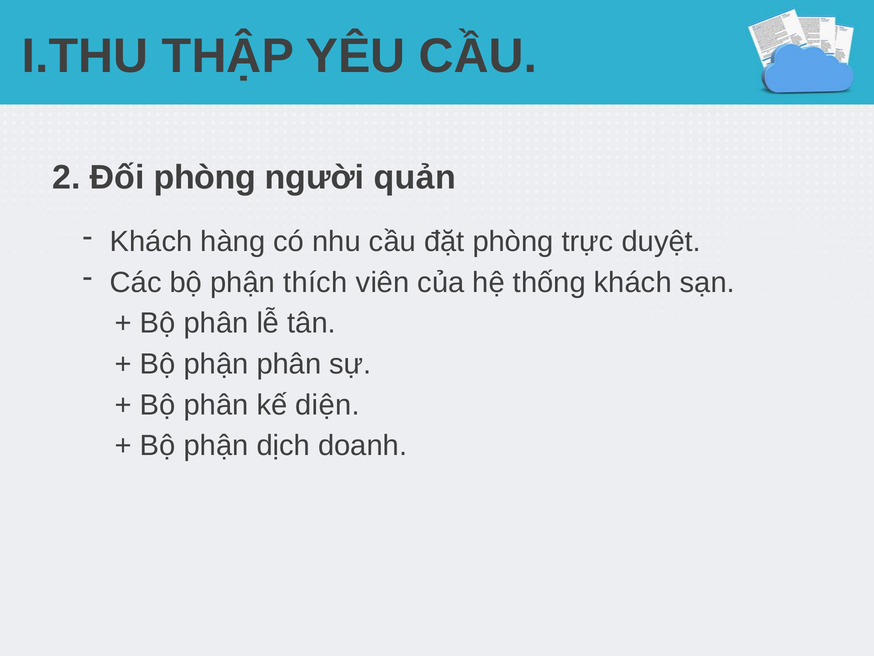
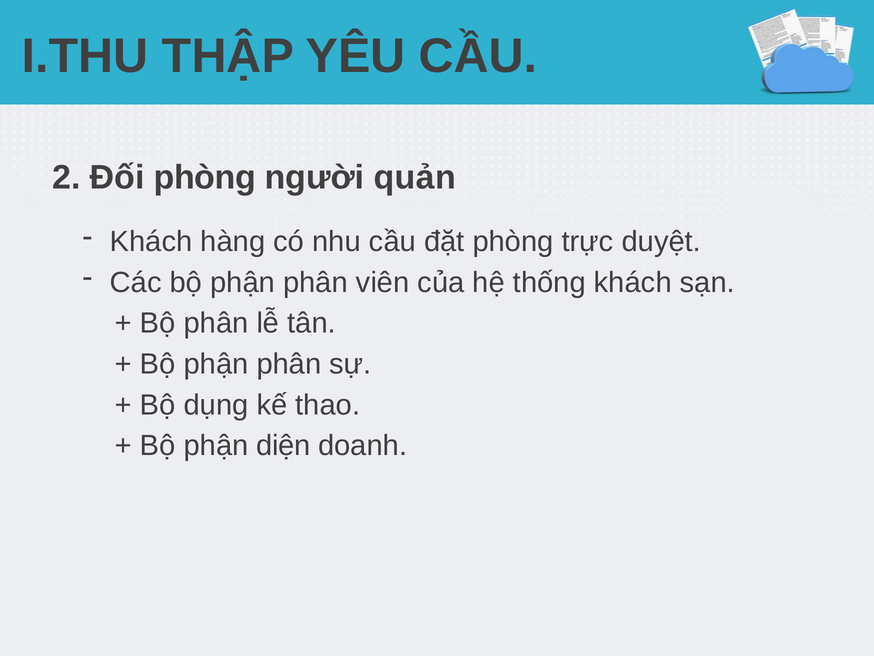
Các bộ phận thích: thích -> phân
phân at (216, 405): phân -> dụng
diện: diện -> thao
dịch: dịch -> diện
